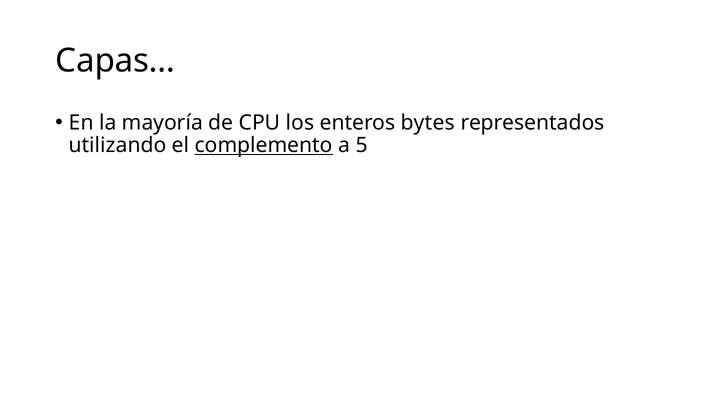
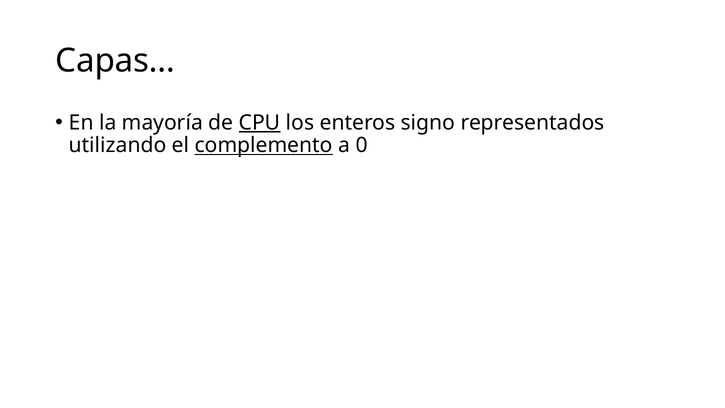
CPU underline: none -> present
bytes: bytes -> signo
5: 5 -> 0
